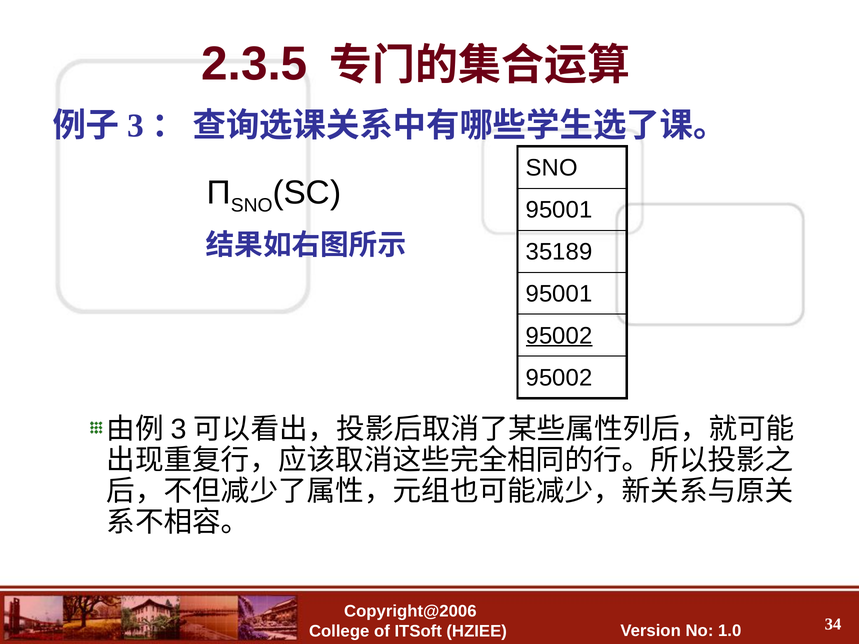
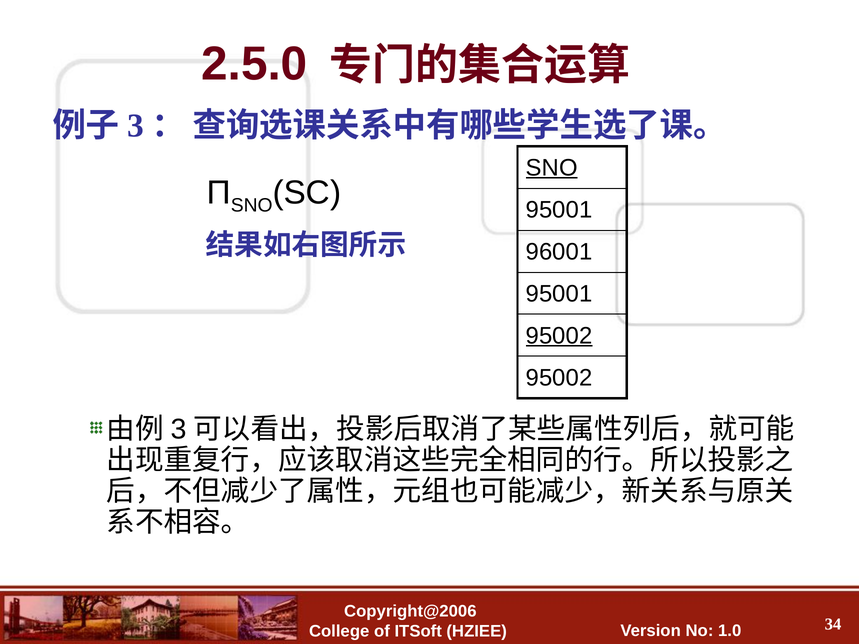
2.3.5: 2.3.5 -> 2.5.0
SNO at (552, 168) underline: none -> present
35189: 35189 -> 96001
